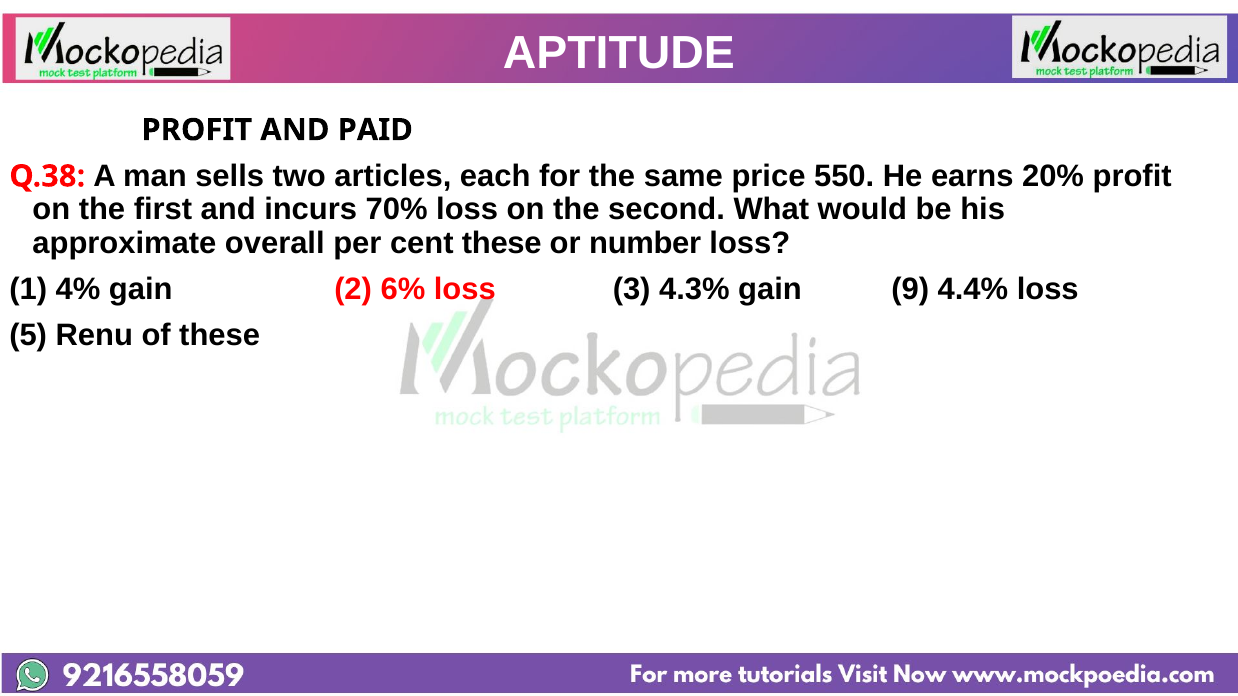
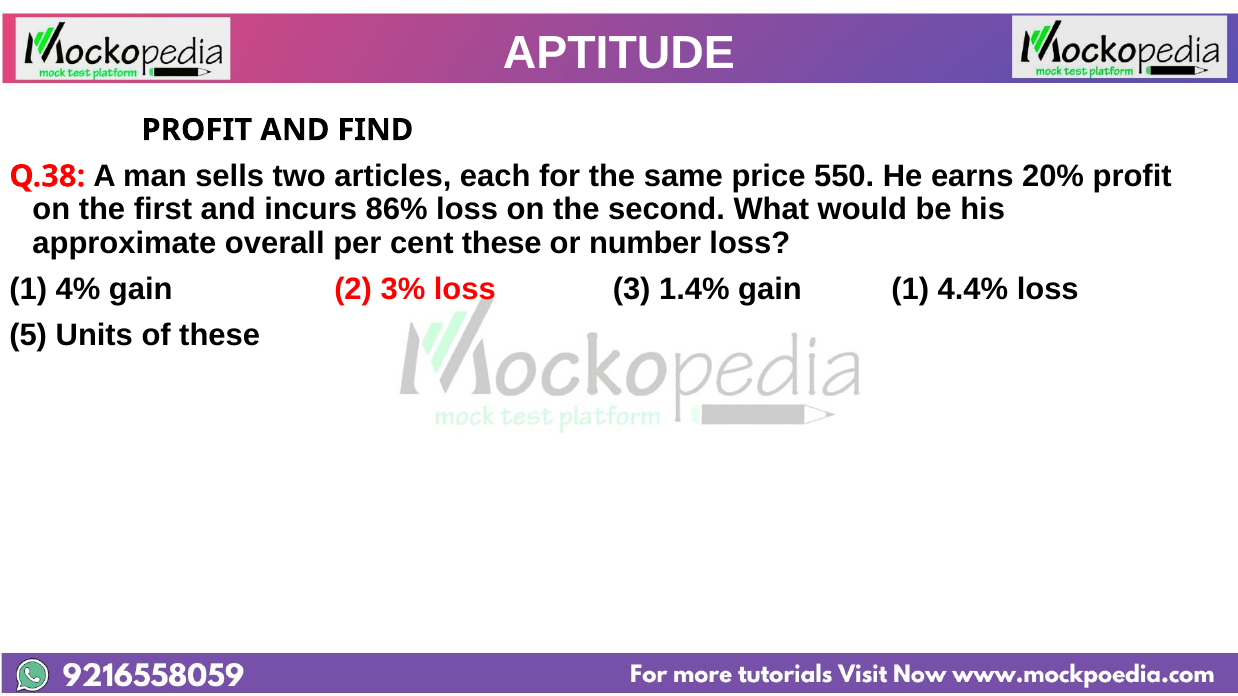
PAID: PAID -> FIND
70%: 70% -> 86%
6%: 6% -> 3%
4.3%: 4.3% -> 1.4%
gain 9: 9 -> 1
Renu: Renu -> Units
